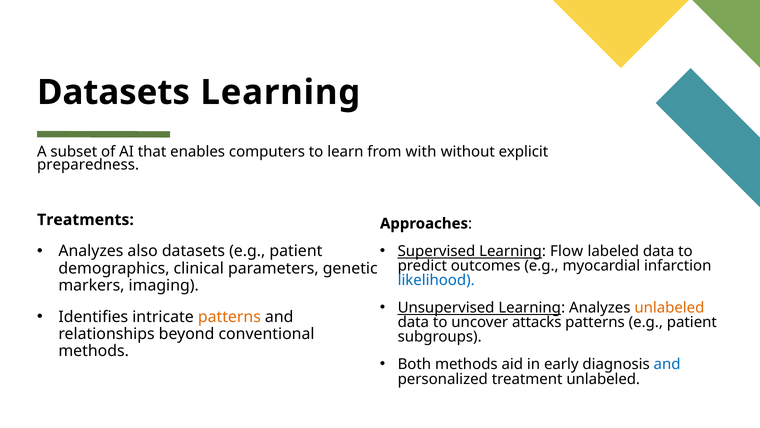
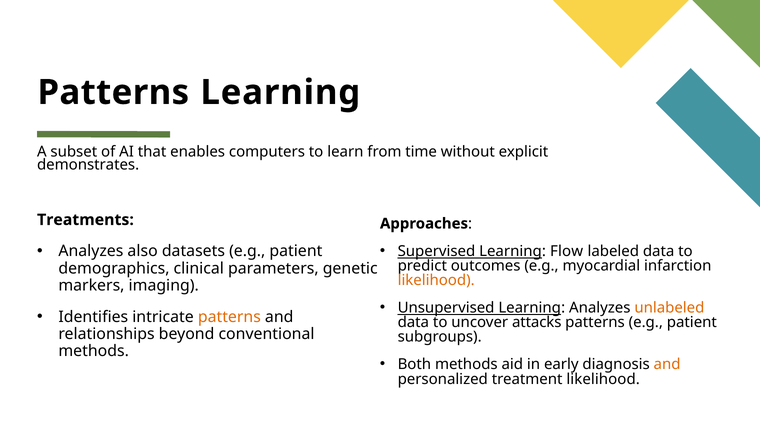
Datasets at (113, 92): Datasets -> Patterns
with: with -> time
preparedness: preparedness -> demonstrates
likelihood at (436, 280) colour: blue -> orange
and at (667, 364) colour: blue -> orange
treatment unlabeled: unlabeled -> likelihood
